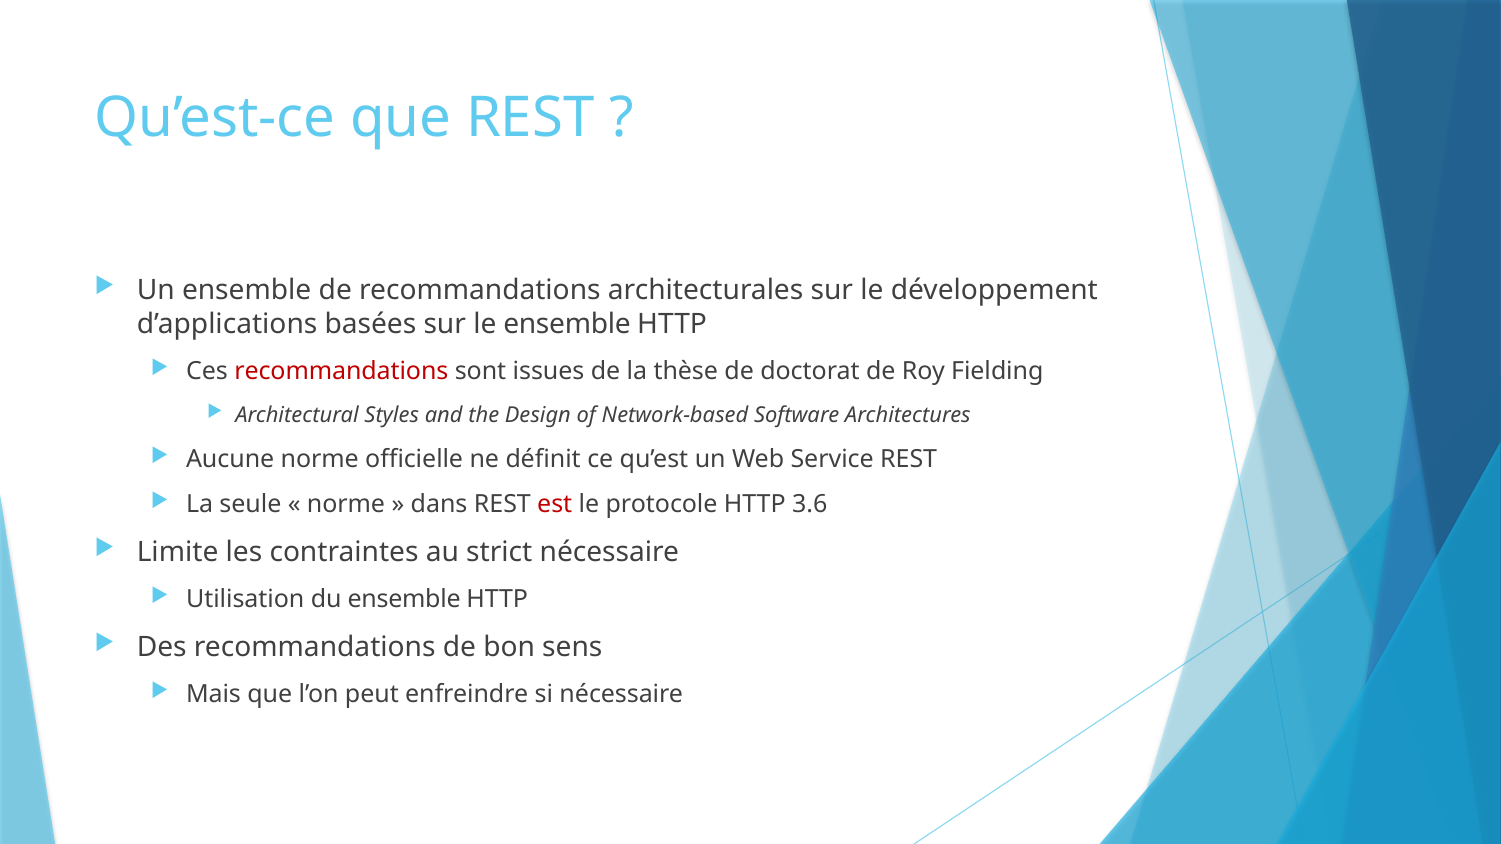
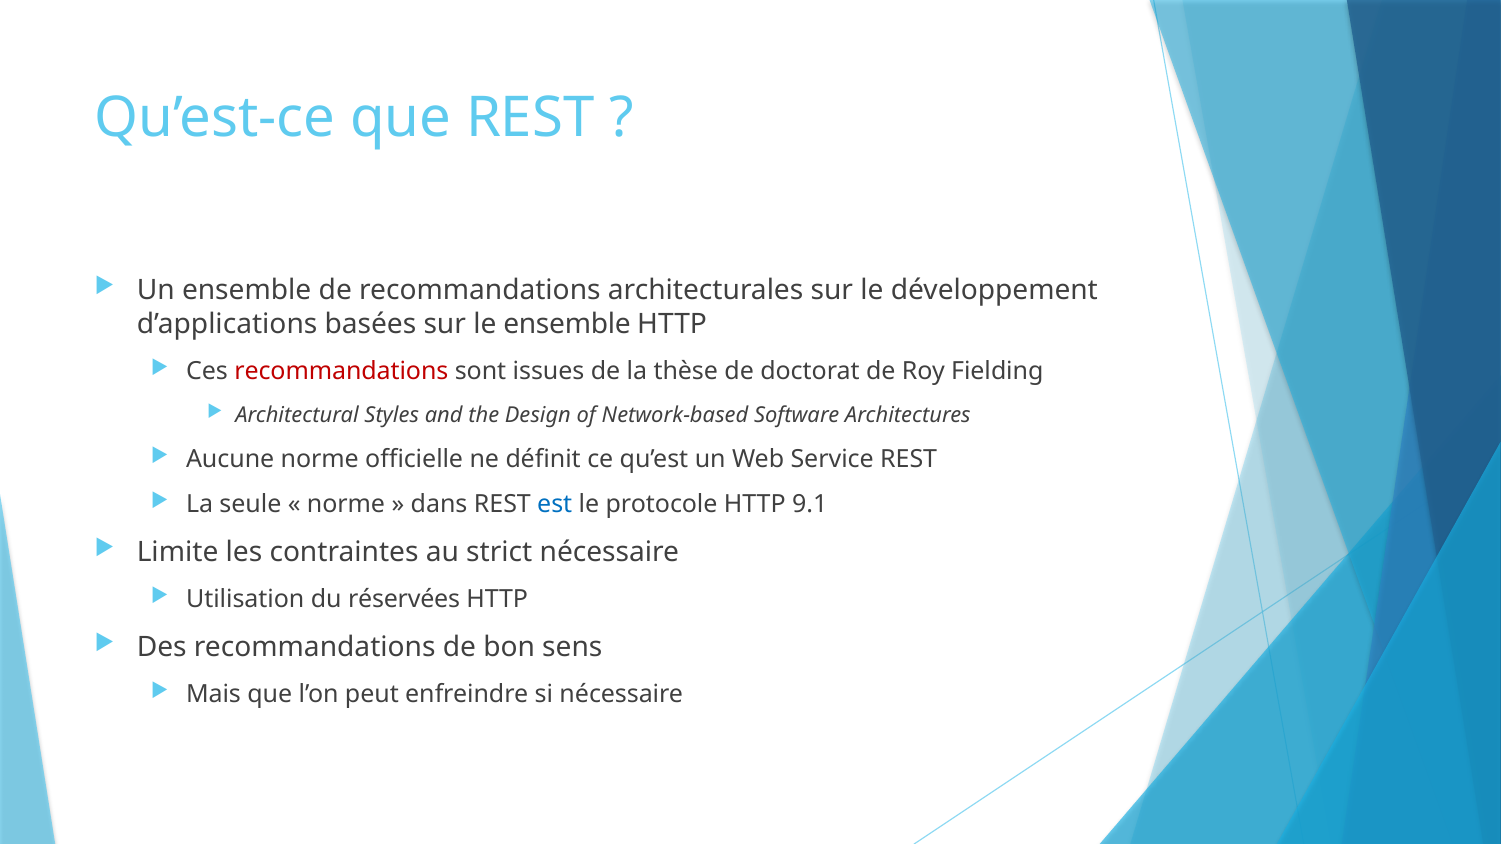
est colour: red -> blue
3.6: 3.6 -> 9.1
du ensemble: ensemble -> réservées
